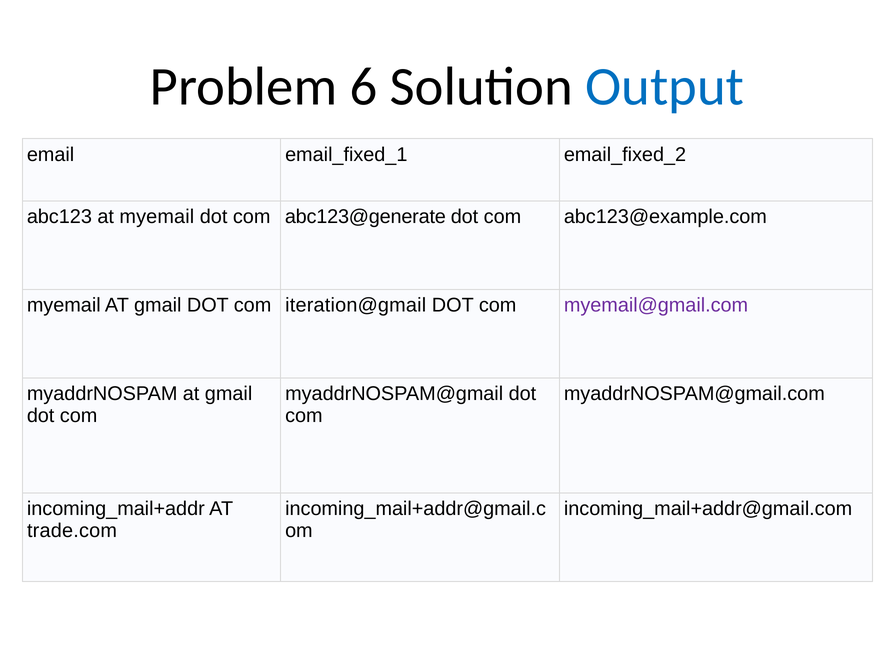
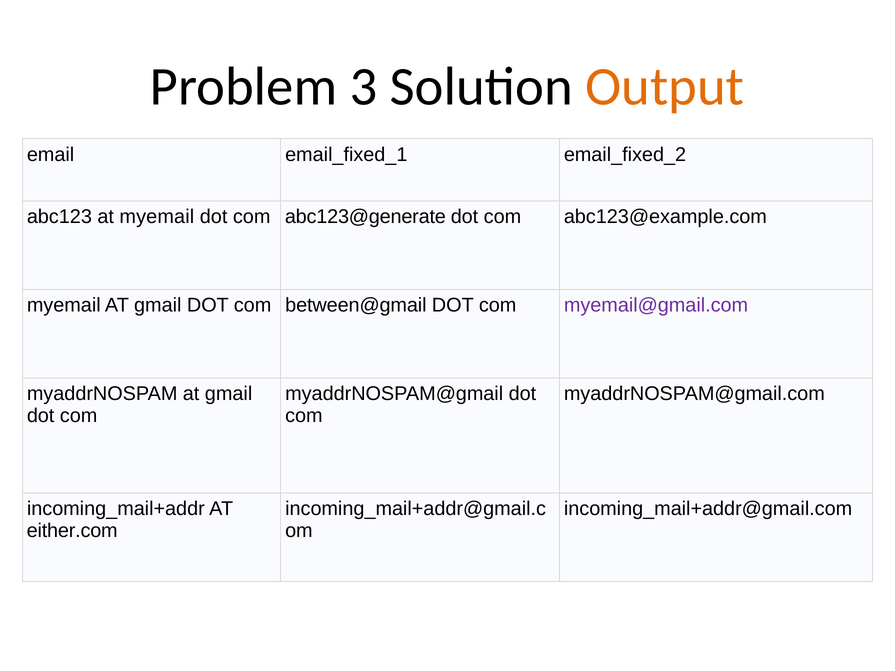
6: 6 -> 3
Output colour: blue -> orange
iteration@gmail: iteration@gmail -> between@gmail
trade.com: trade.com -> either.com
